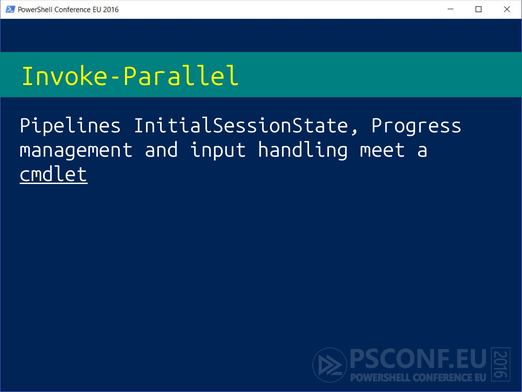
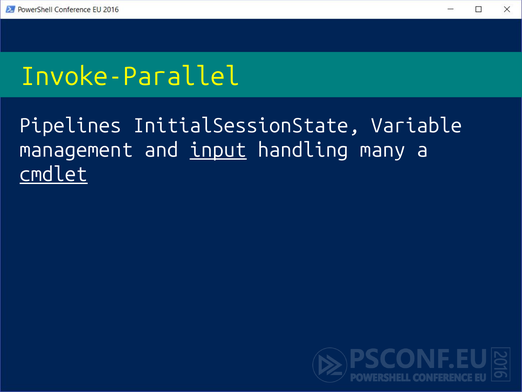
Progress: Progress -> Variable
input underline: none -> present
meet: meet -> many
